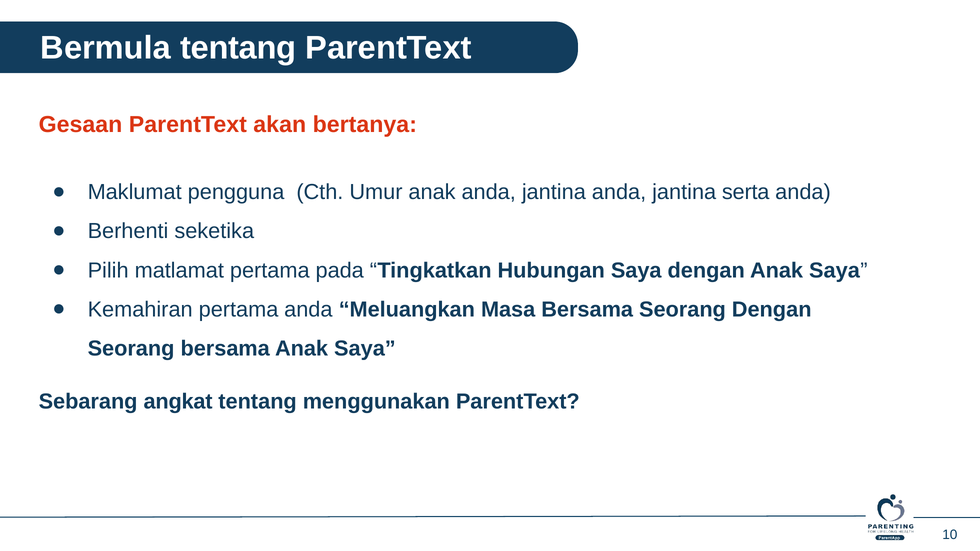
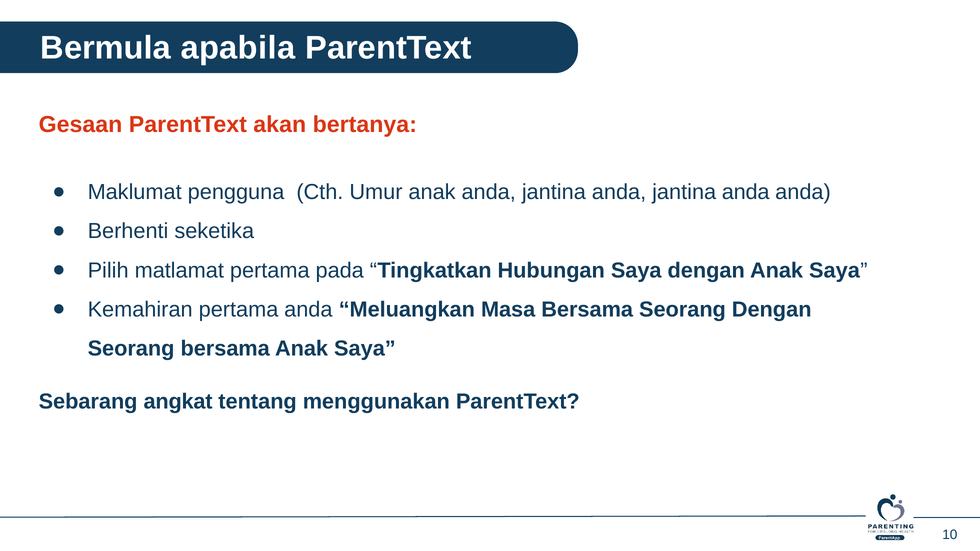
Bermula tentang: tentang -> apabila
jantina anda jantina serta: serta -> anda
